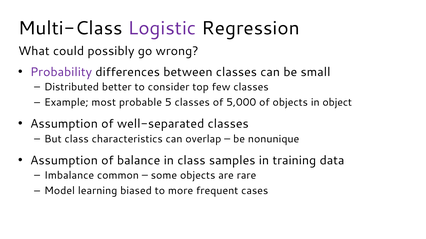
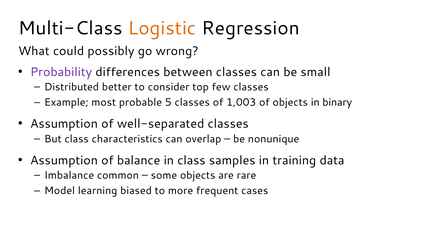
Logistic colour: purple -> orange
5,000: 5,000 -> 1,003
object: object -> binary
